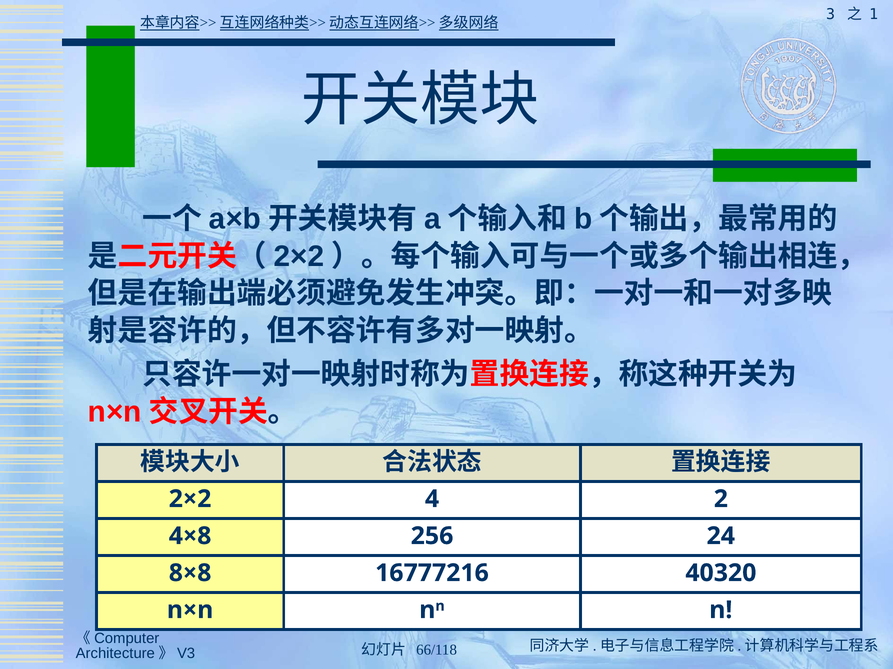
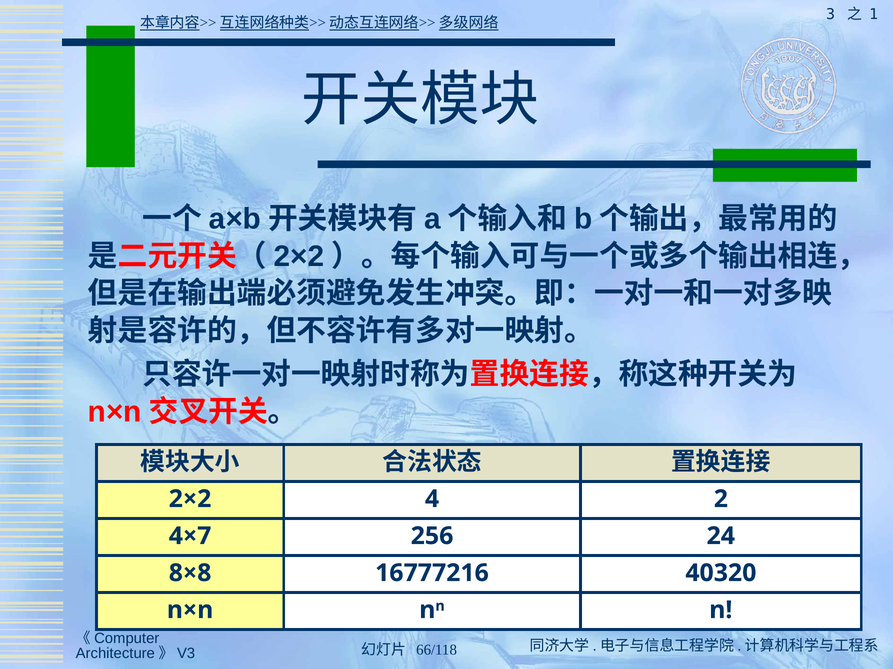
4×8: 4×8 -> 4×7
